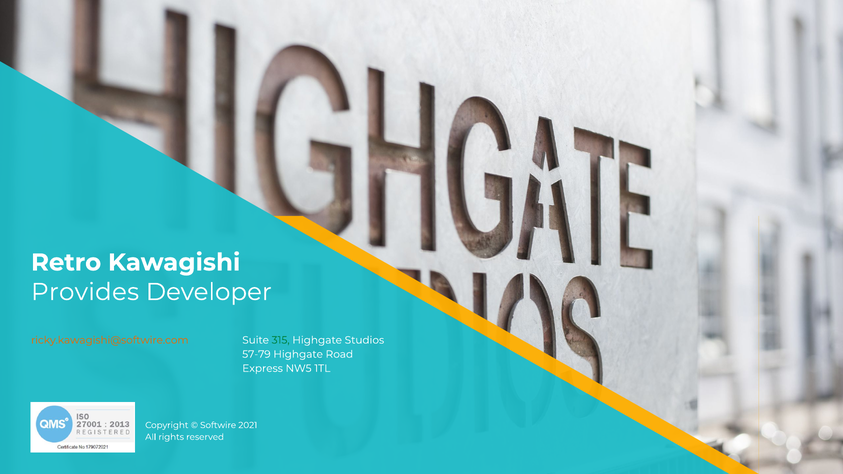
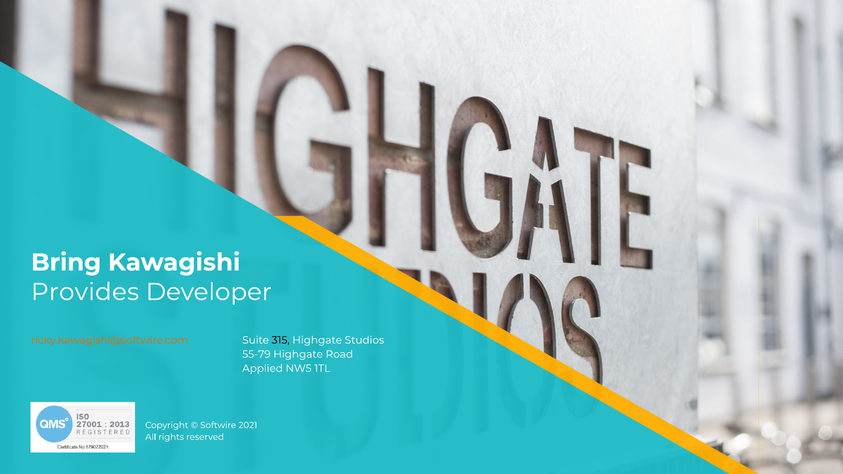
Retro: Retro -> Bring
315 colour: green -> black
57-79: 57-79 -> 55-79
Express: Express -> Applied
